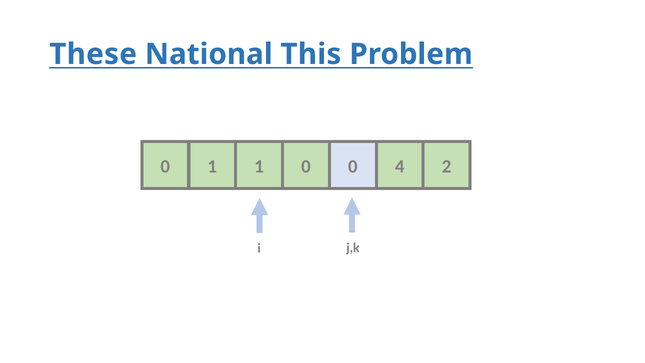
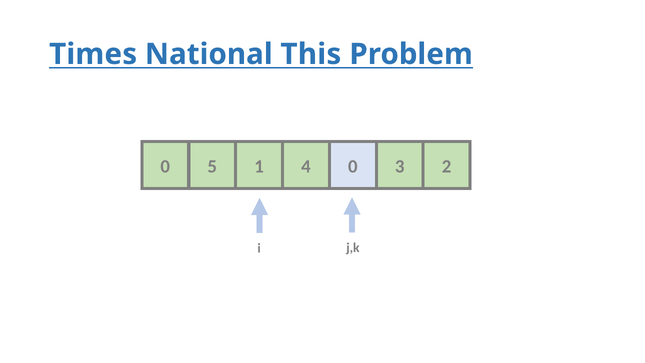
These: These -> Times
0 1: 1 -> 5
1 0: 0 -> 4
4: 4 -> 3
